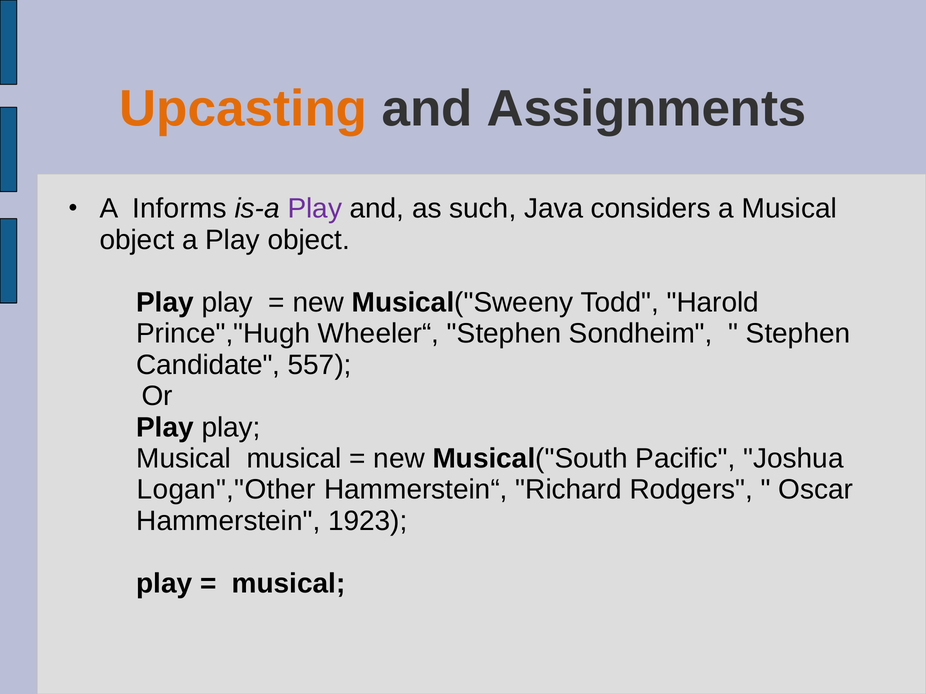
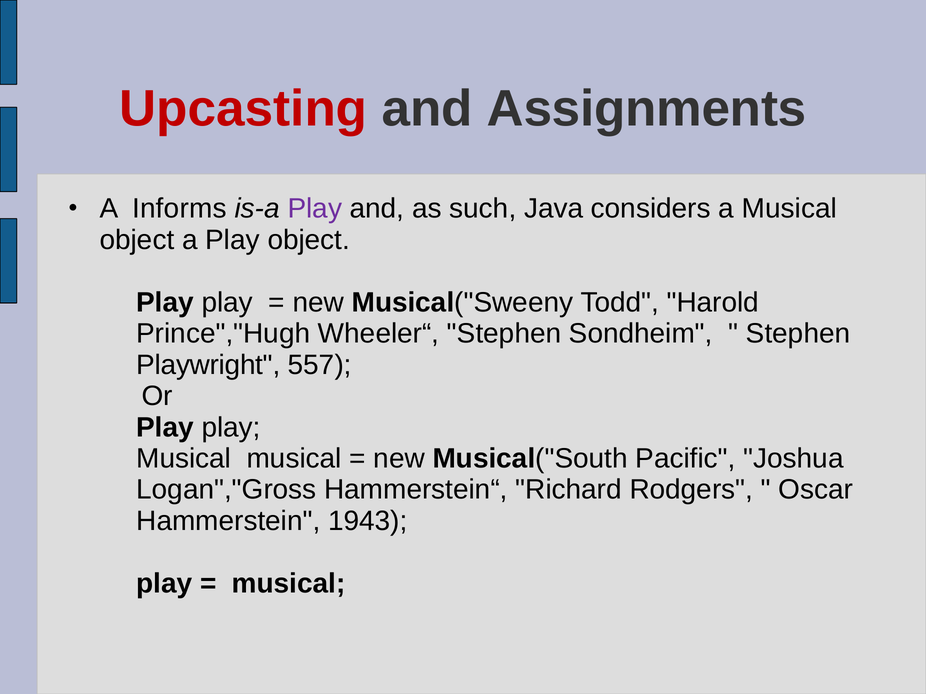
Upcasting colour: orange -> red
Candidate: Candidate -> Playwright
Logan","Other: Logan","Other -> Logan","Gross
1923: 1923 -> 1943
